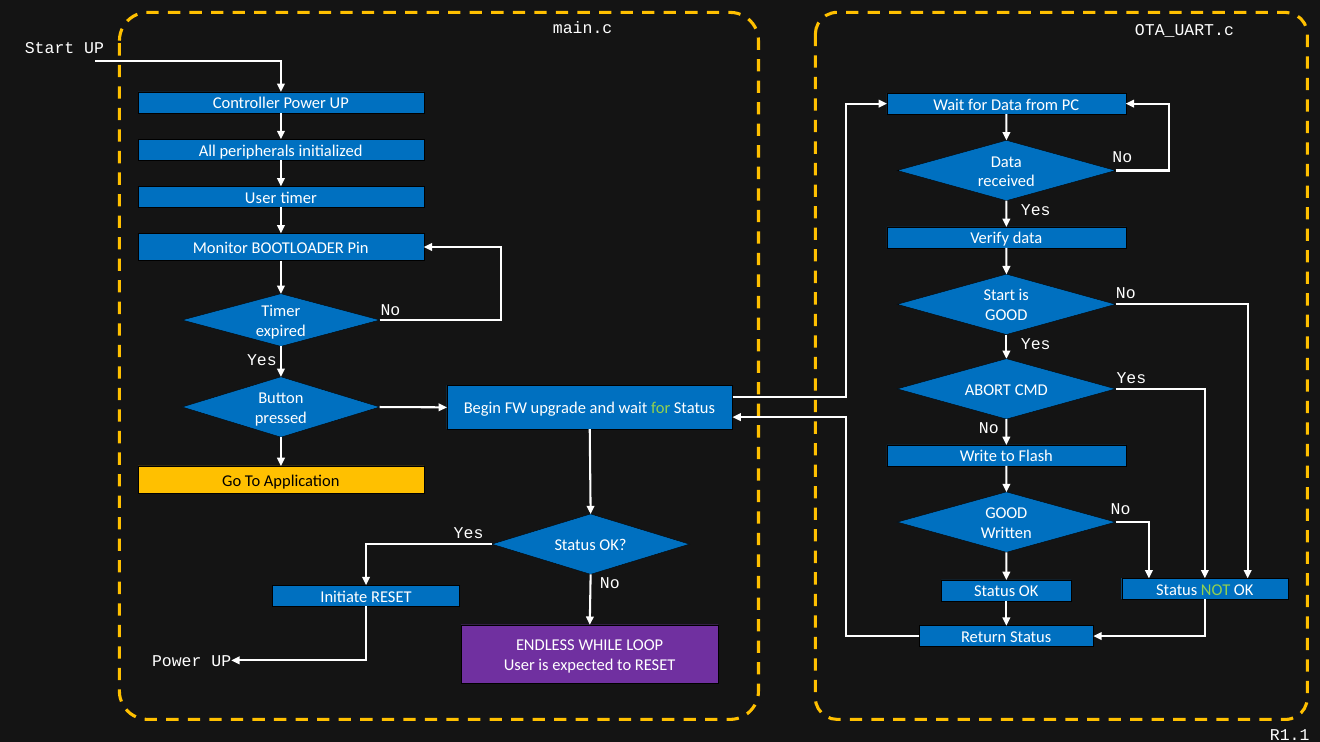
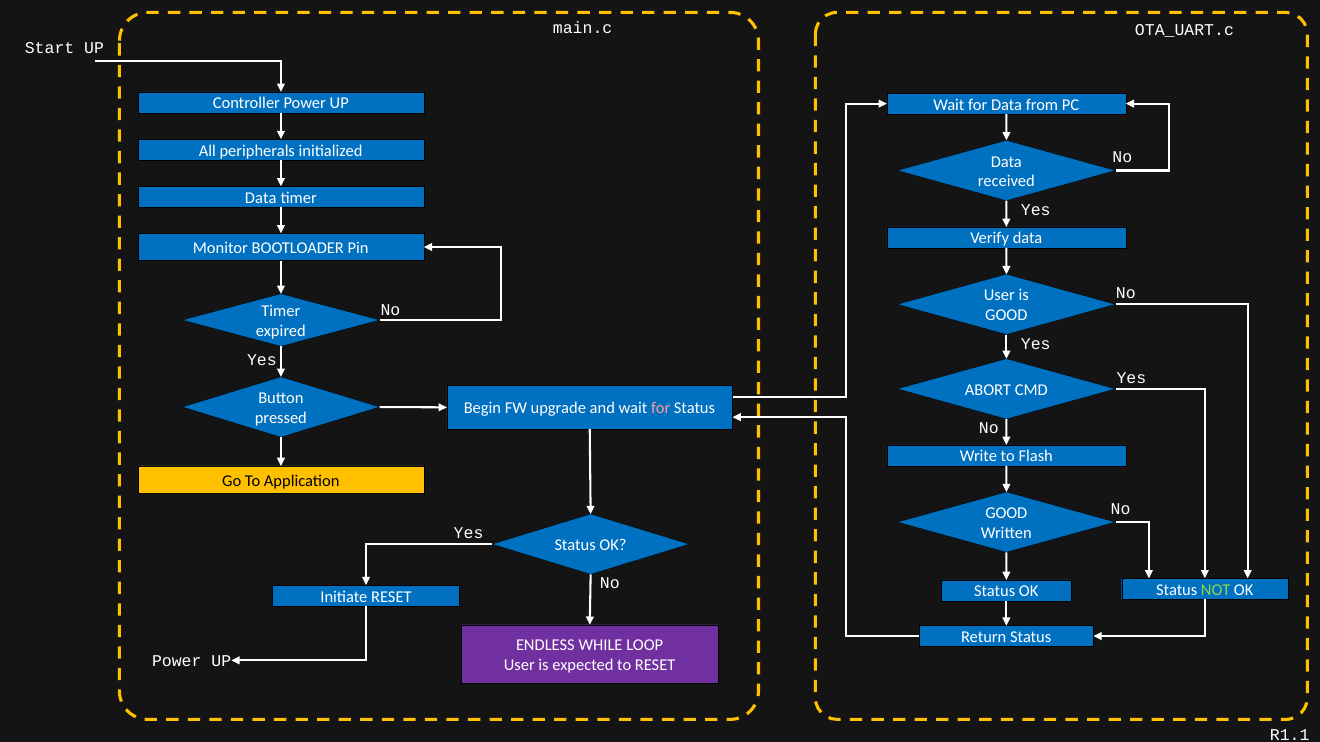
User at (261, 198): User -> Data
Start at (999, 296): Start -> User
for at (661, 409) colour: light green -> pink
